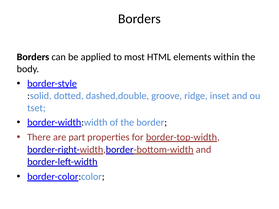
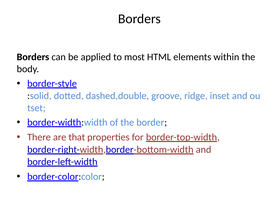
part: part -> that
